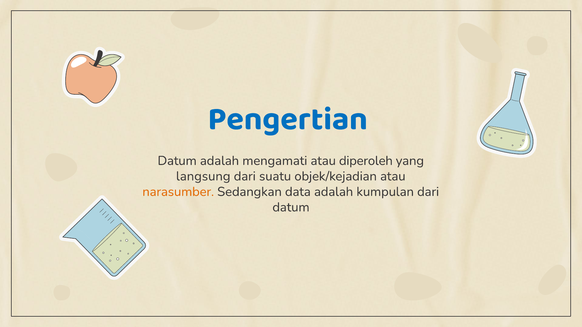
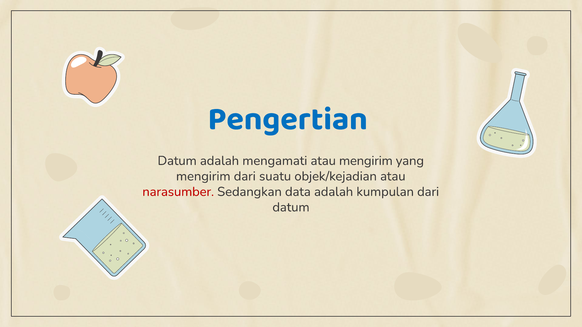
atau diperoleh: diperoleh -> mengirim
langsung at (203, 176): langsung -> mengirim
narasumber colour: orange -> red
